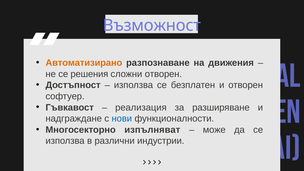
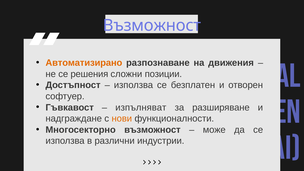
сложни отворен: отворен -> позиции
реализация: реализация -> изпълняват
нови colour: blue -> orange
Многосекторно изпълняват: изпълняват -> възможност
